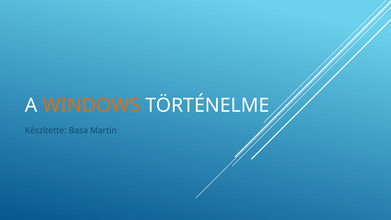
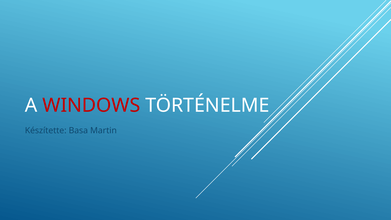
WINDOWS colour: orange -> red
